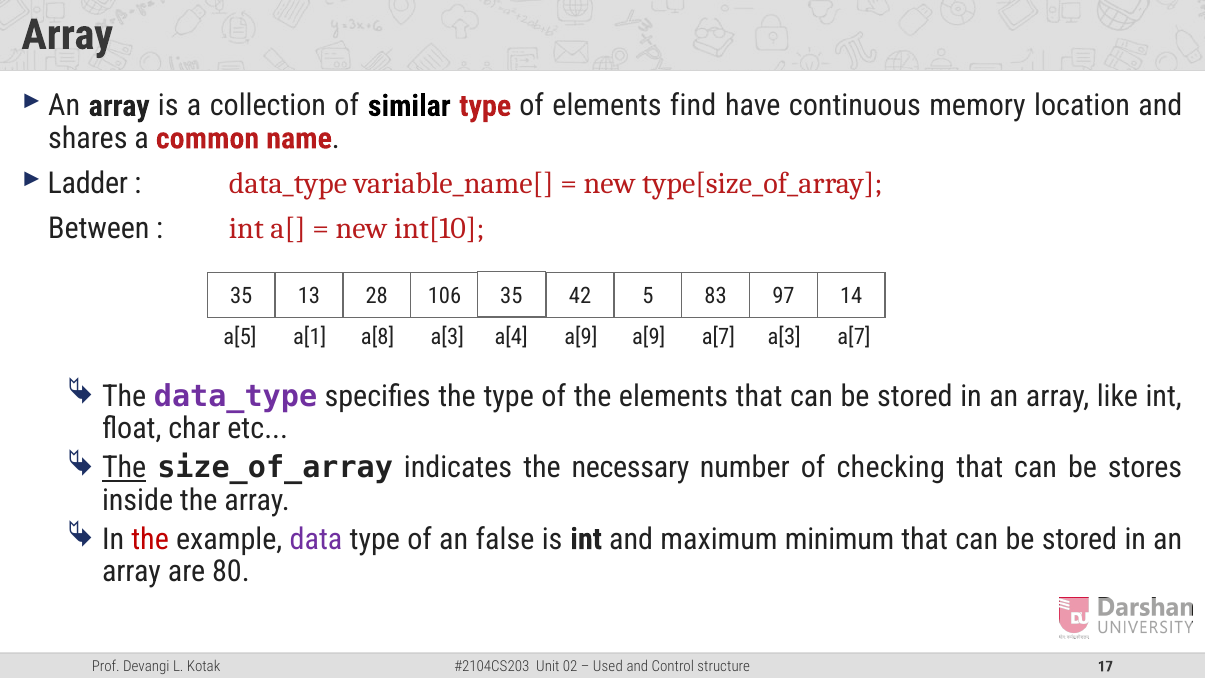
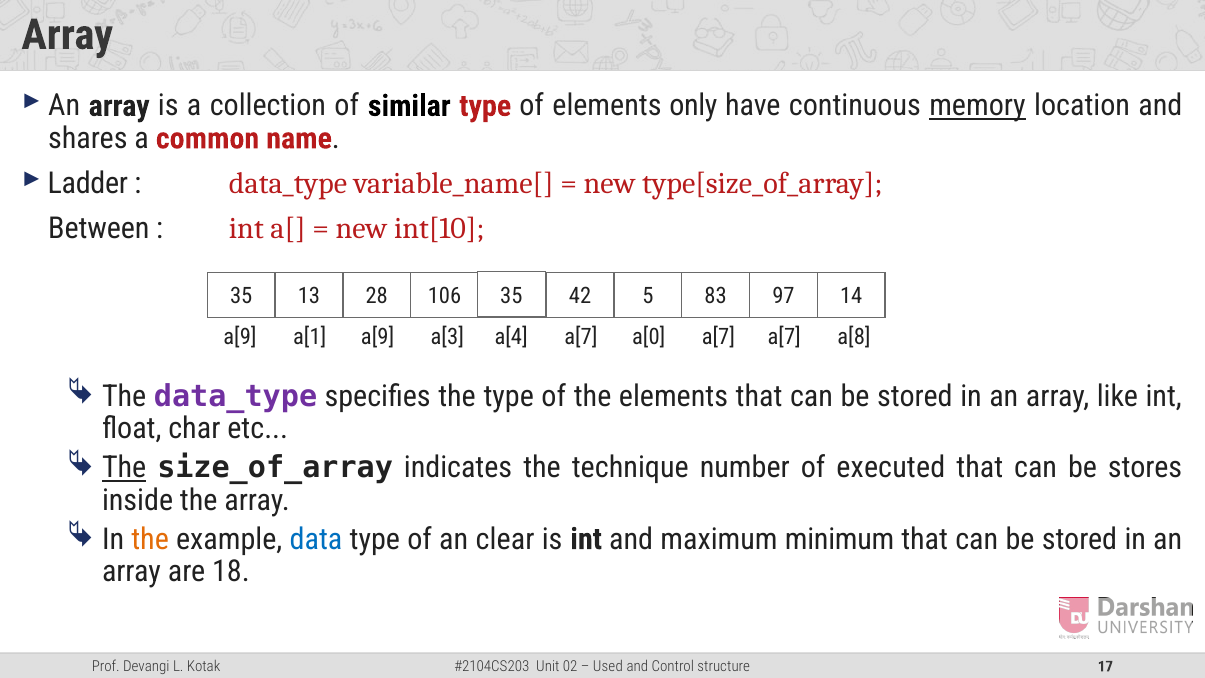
find: find -> only
memory underline: none -> present
a[5 at (240, 337): a[5 -> a[9
a[8 at (378, 337): a[8 -> a[9
a[9 at (581, 337): a[9 -> a[7
a[9 at (649, 337): a[9 -> a[0
a[3 at (784, 337): a[3 -> a[7
a[7 at (854, 337): a[7 -> a[8
necessary: necessary -> technique
checking: checking -> executed
the at (150, 539) colour: red -> orange
data colour: purple -> blue
false: false -> clear
80: 80 -> 18
